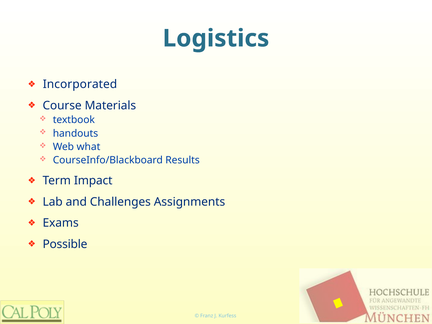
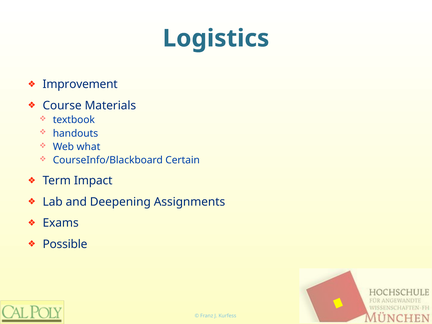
Incorporated: Incorporated -> Improvement
Results: Results -> Certain
Challenges: Challenges -> Deepening
